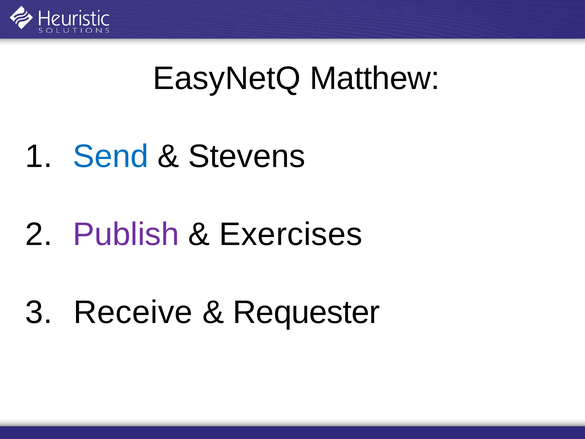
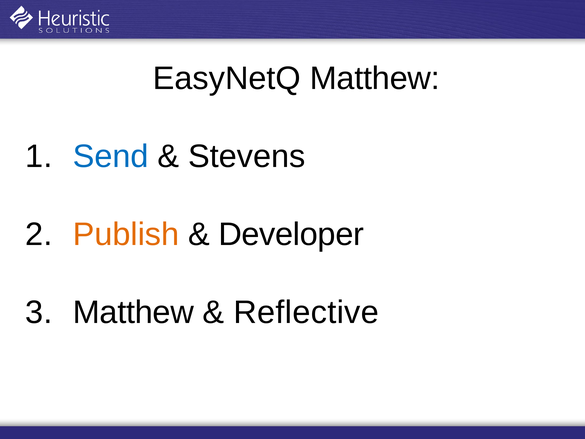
Publish colour: purple -> orange
Exercises: Exercises -> Developer
Receive at (133, 312): Receive -> Matthew
Requester: Requester -> Reflective
